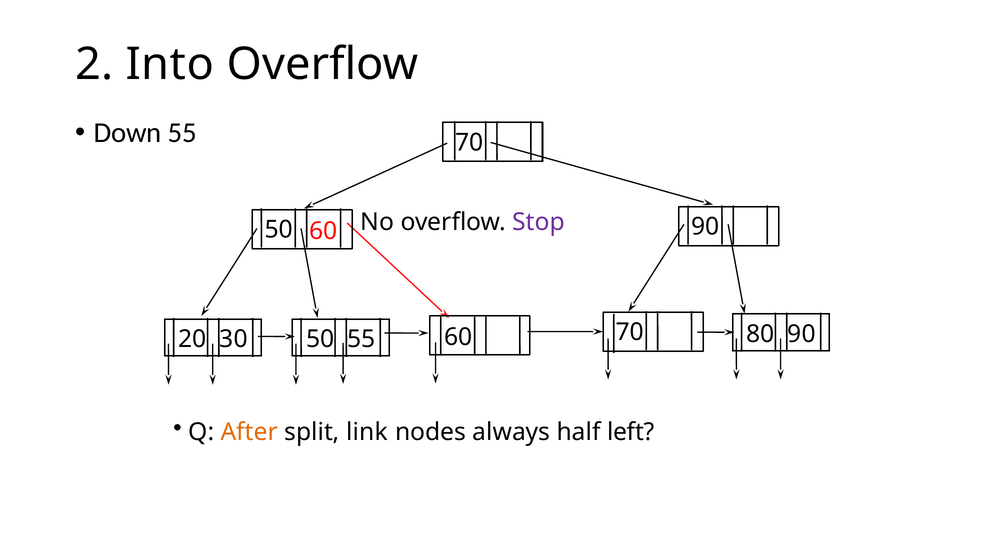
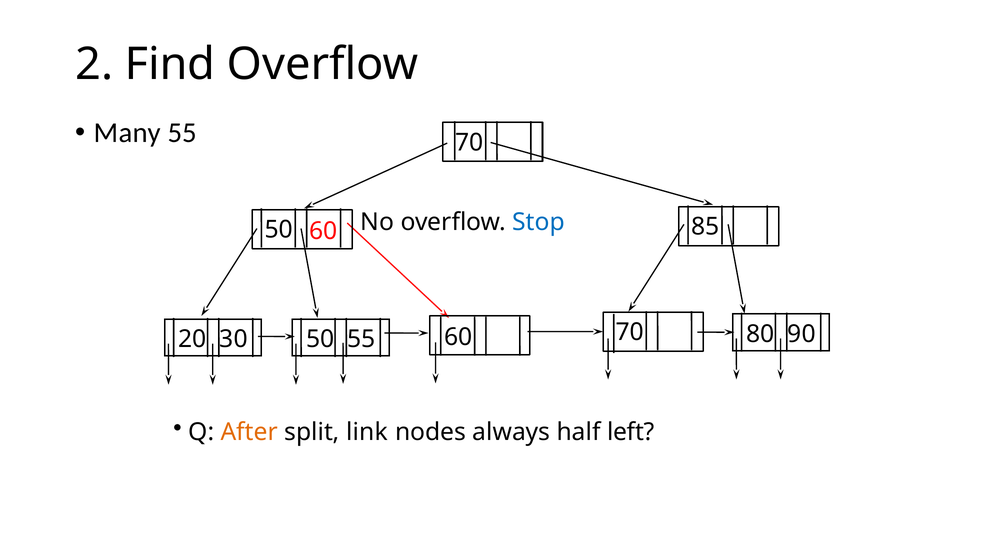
Into: Into -> Find
Down: Down -> Many
Stop colour: purple -> blue
50 90: 90 -> 85
